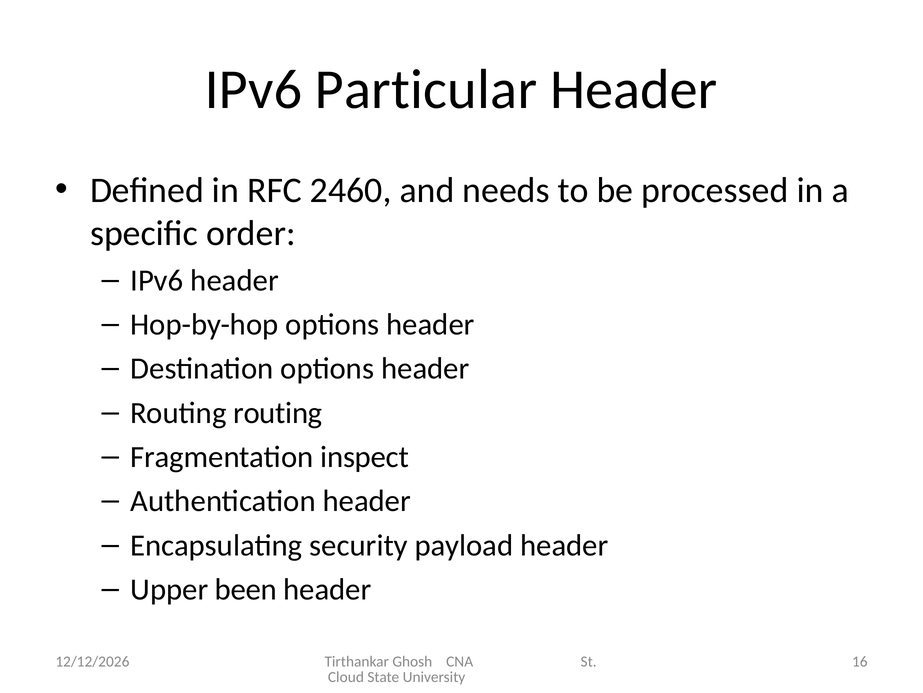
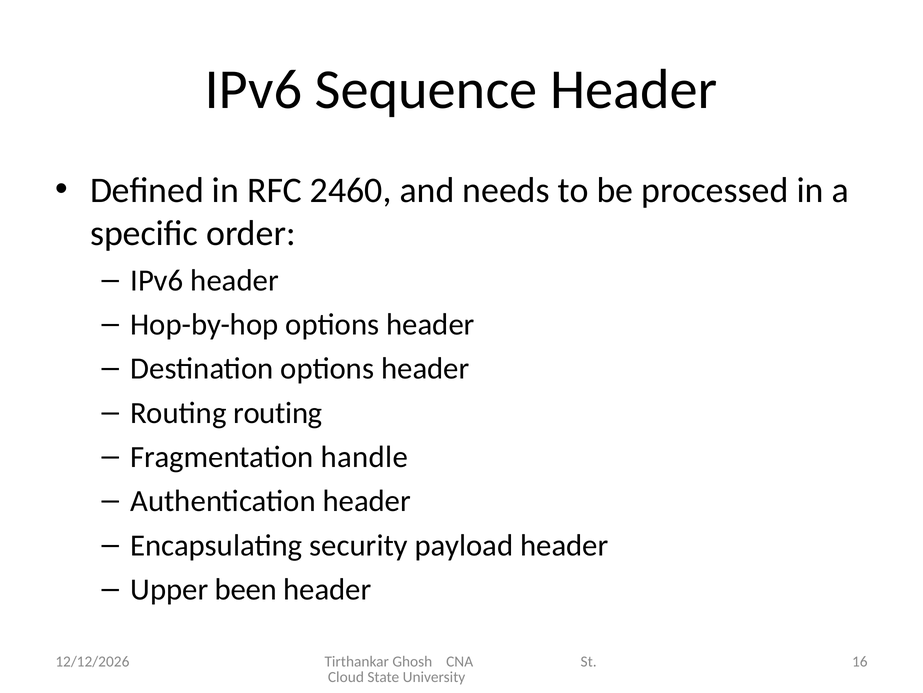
Particular: Particular -> Sequence
inspect: inspect -> handle
